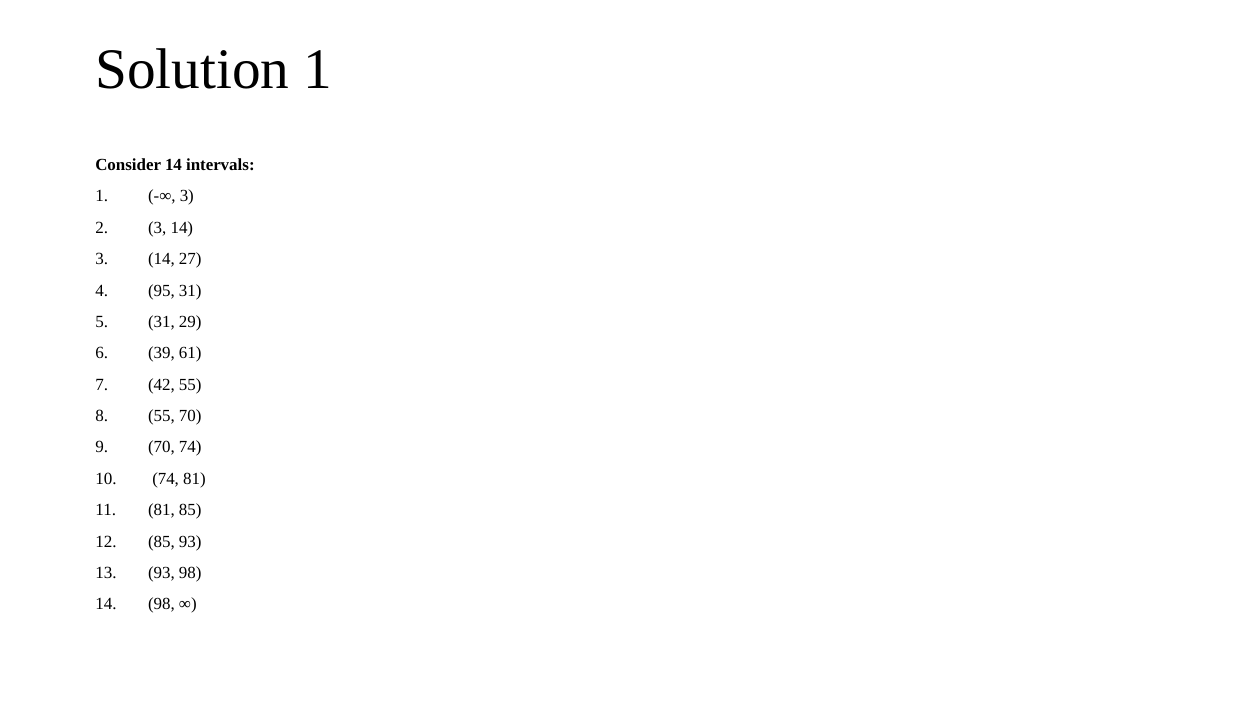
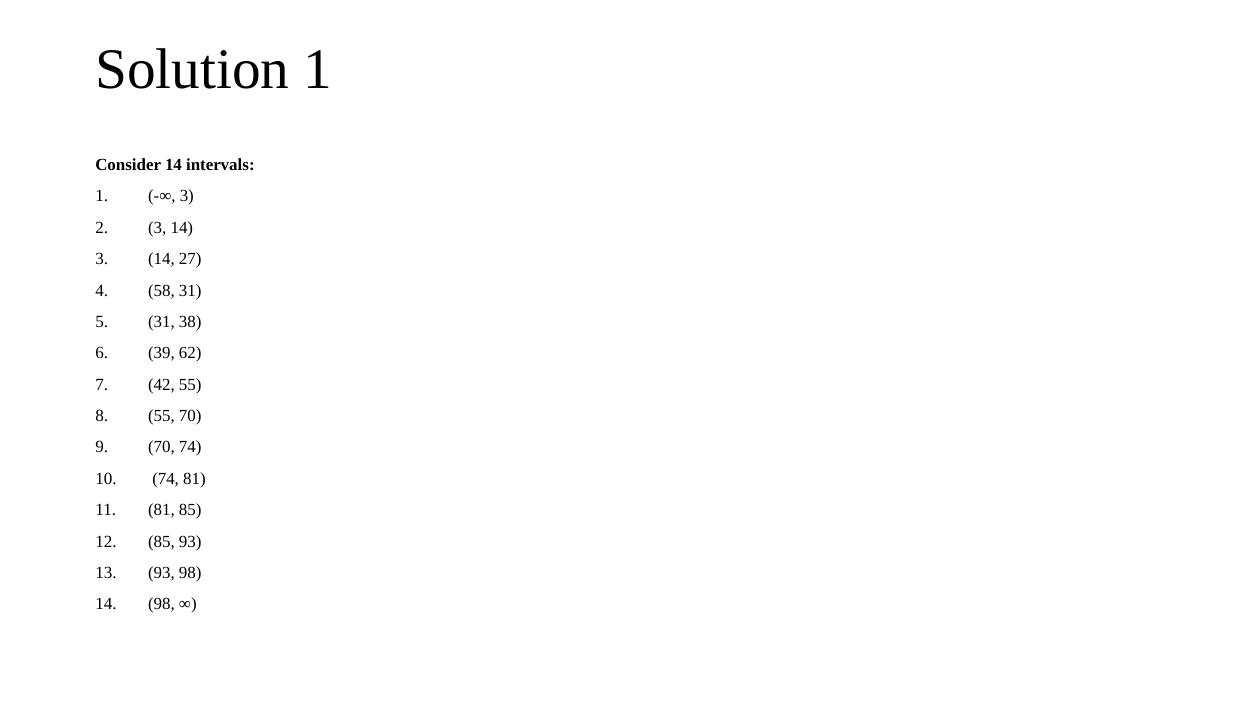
95: 95 -> 58
29: 29 -> 38
61: 61 -> 62
